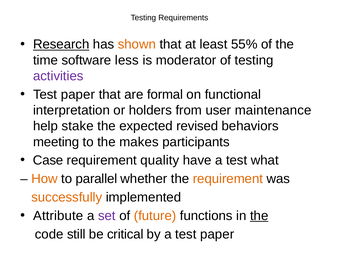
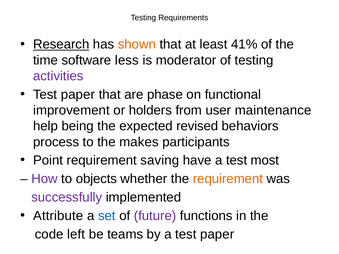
55%: 55% -> 41%
formal: formal -> phase
interpretation: interpretation -> improvement
stake: stake -> being
meeting: meeting -> process
Case: Case -> Point
quality: quality -> saving
what: what -> most
How colour: orange -> purple
parallel: parallel -> objects
successfully colour: orange -> purple
set colour: purple -> blue
future colour: orange -> purple
the at (259, 216) underline: present -> none
still: still -> left
critical: critical -> teams
